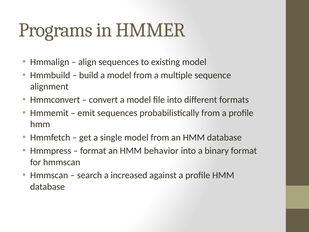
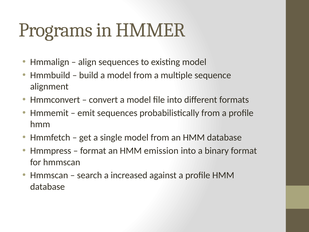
behavior: behavior -> emission
